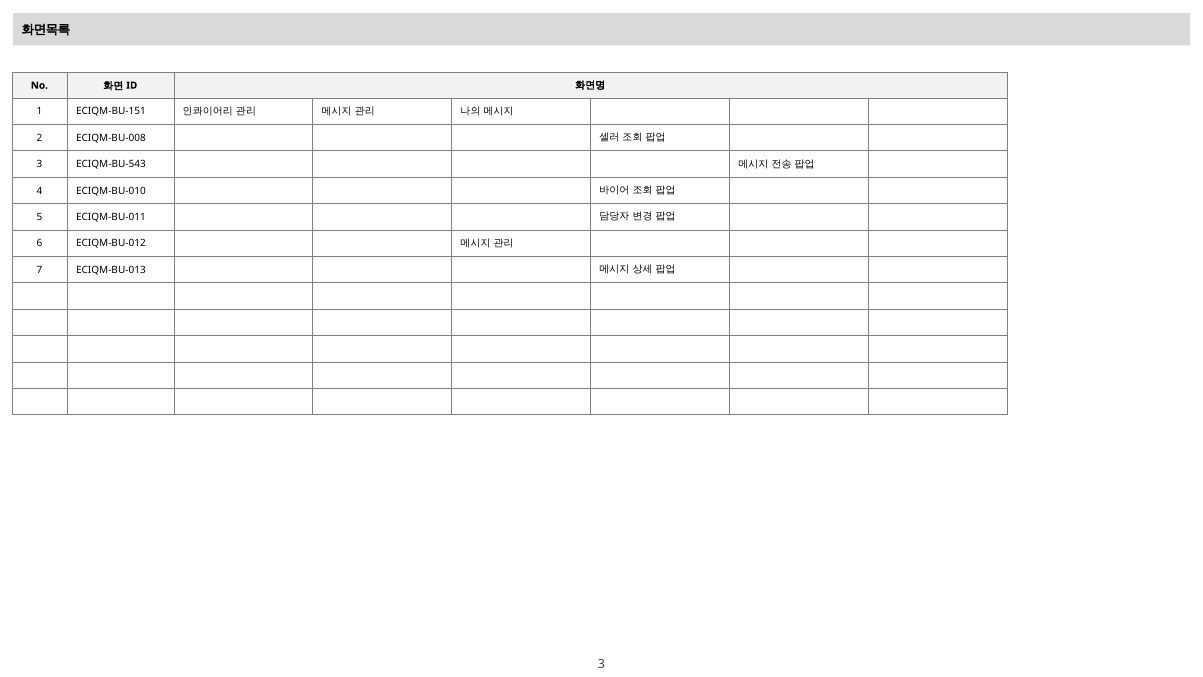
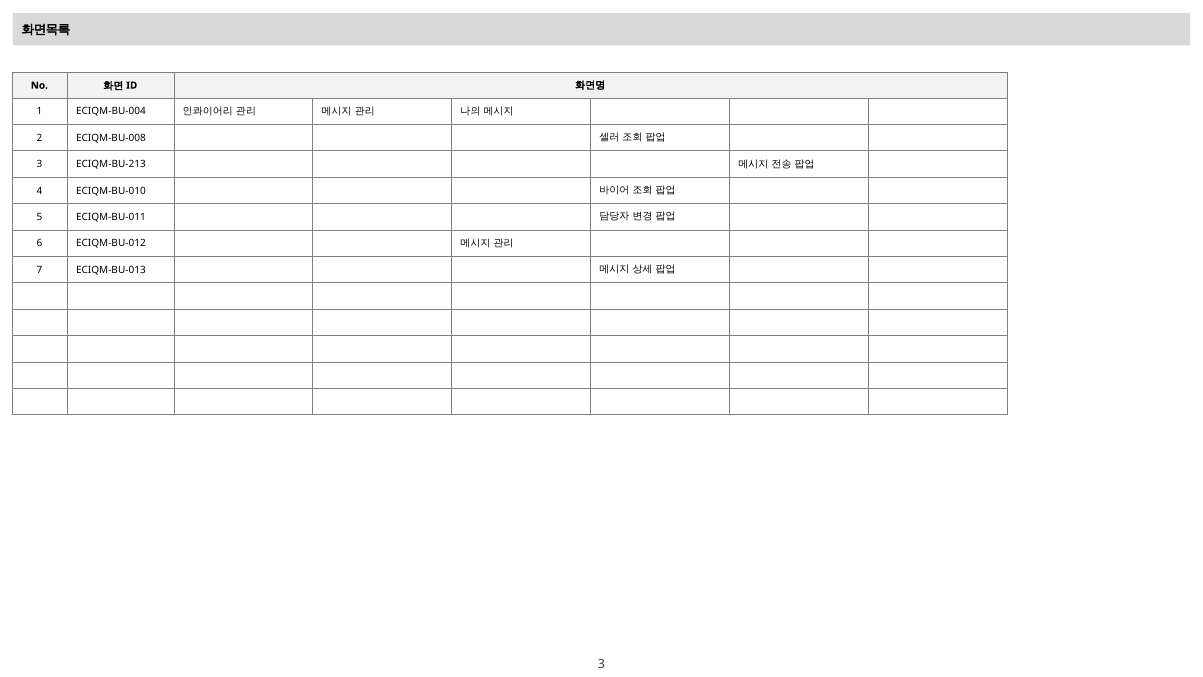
ECIQM-BU-151: ECIQM-BU-151 -> ECIQM-BU-004
ECIQM-BU-543: ECIQM-BU-543 -> ECIQM-BU-213
